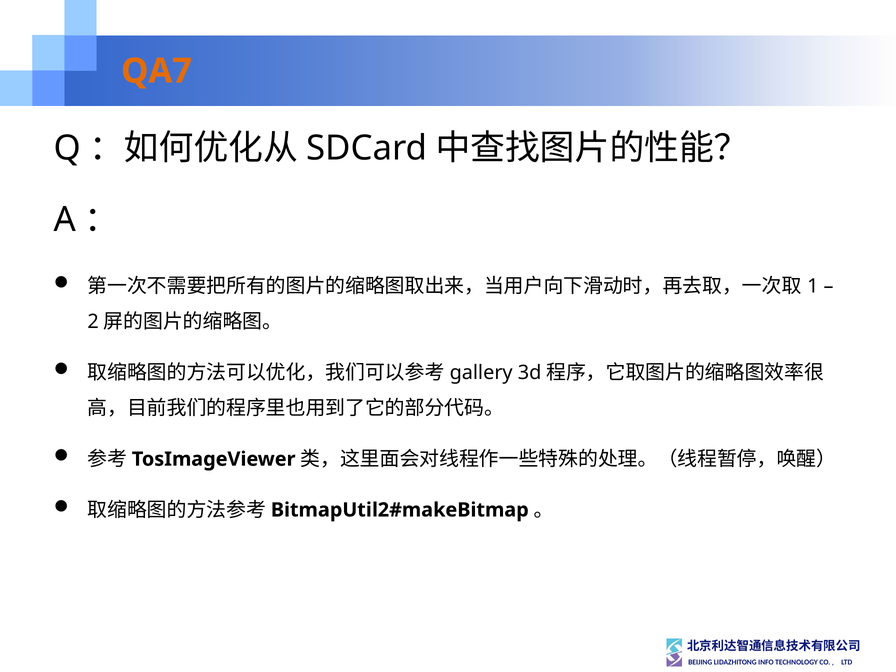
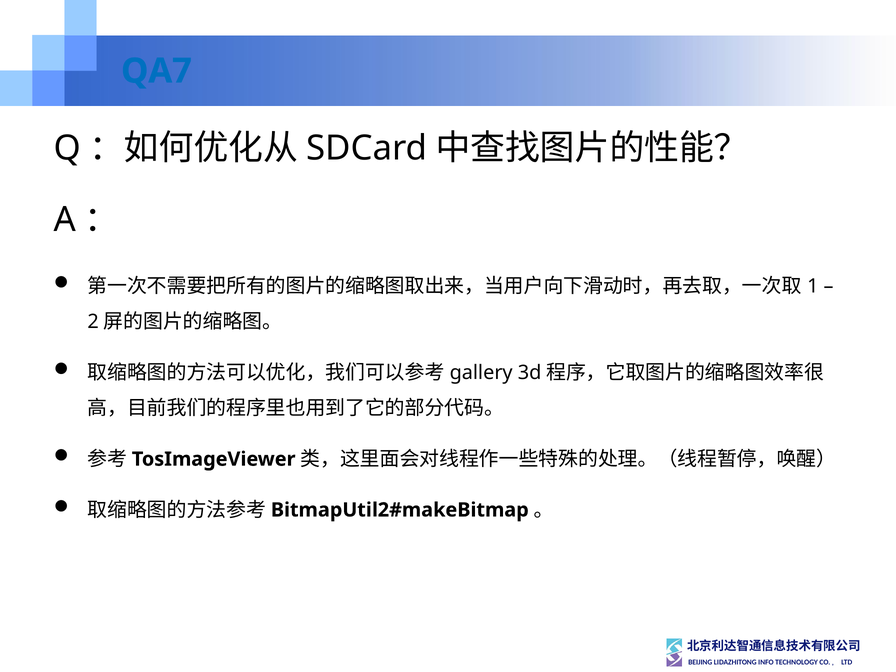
QA7 colour: orange -> blue
